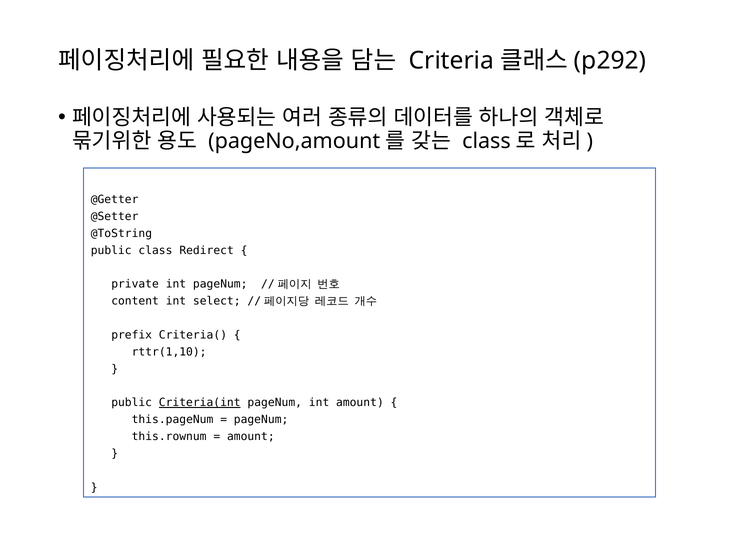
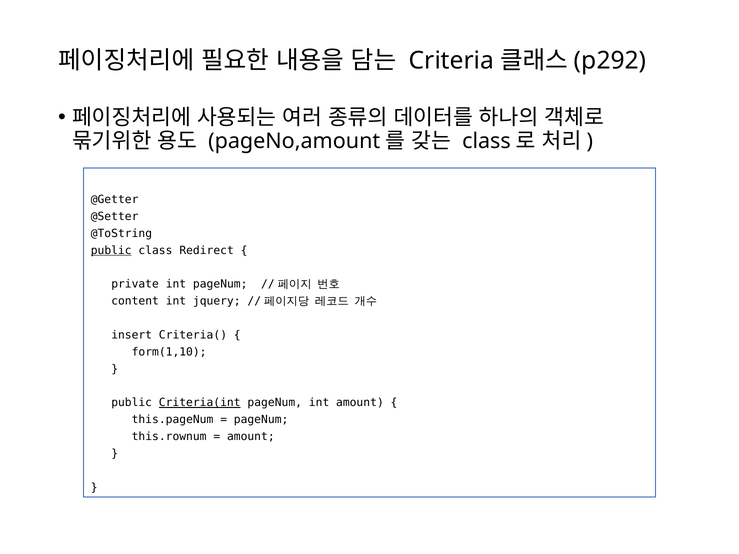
public at (111, 250) underline: none -> present
select: select -> jquery
prefix: prefix -> insert
rttr(1,10: rttr(1,10 -> form(1,10
